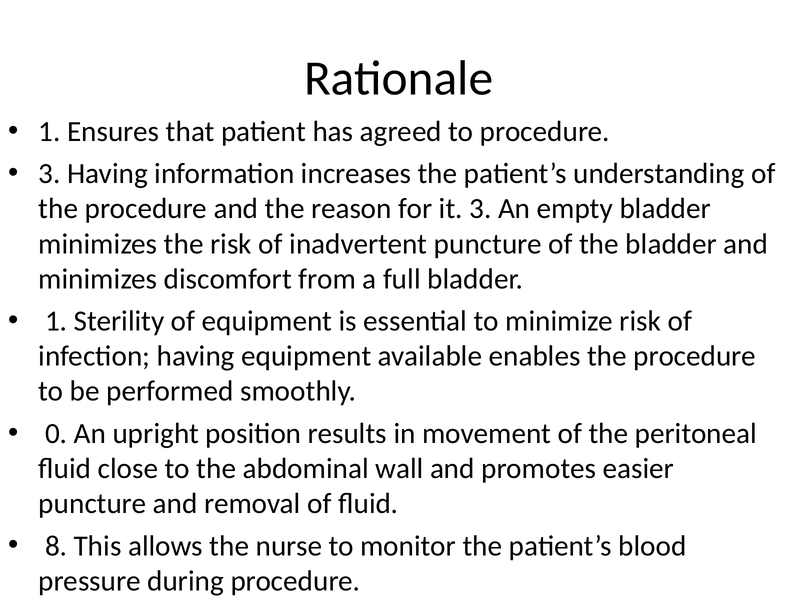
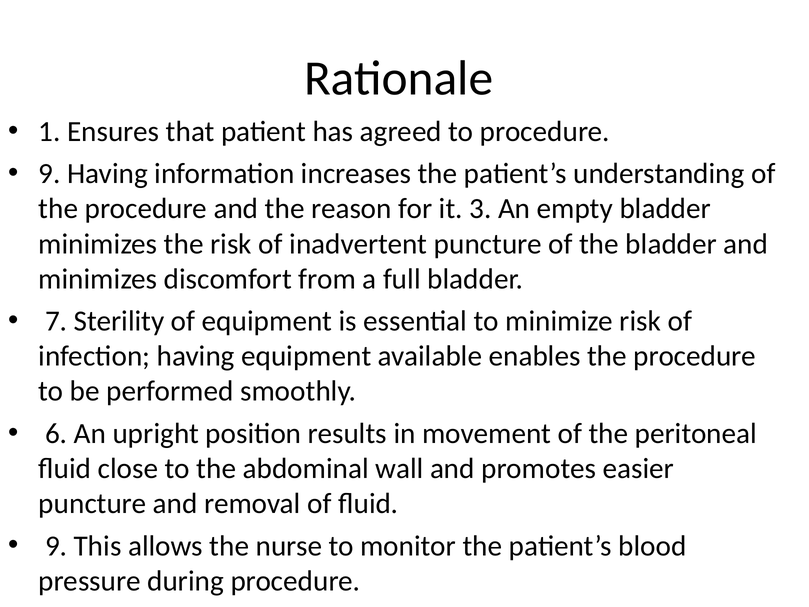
3 at (49, 174): 3 -> 9
1 at (56, 321): 1 -> 7
0: 0 -> 6
8 at (56, 546): 8 -> 9
